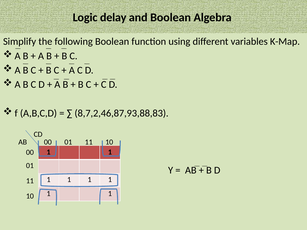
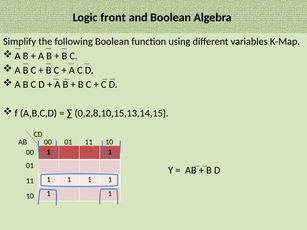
delay: delay -> front
8,7,2,46,87,93,88,83: 8,7,2,46,87,93,88,83 -> 0,2,8,10,15,13,14,15
